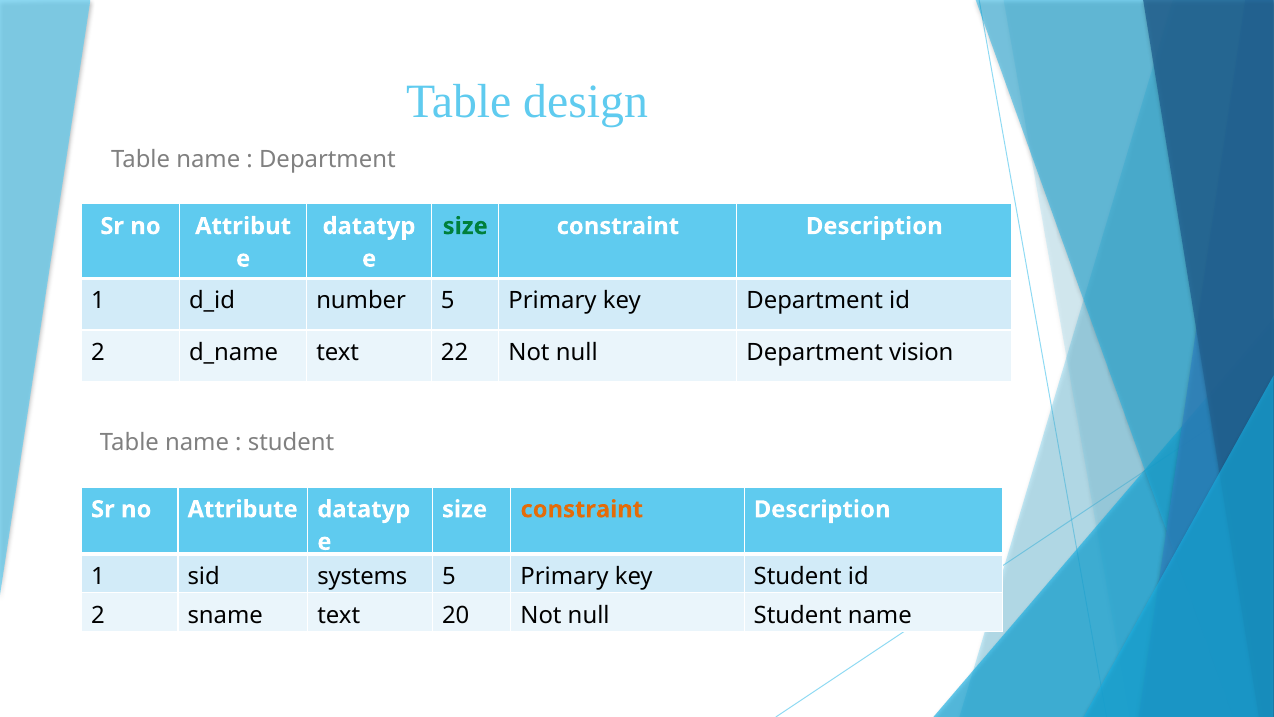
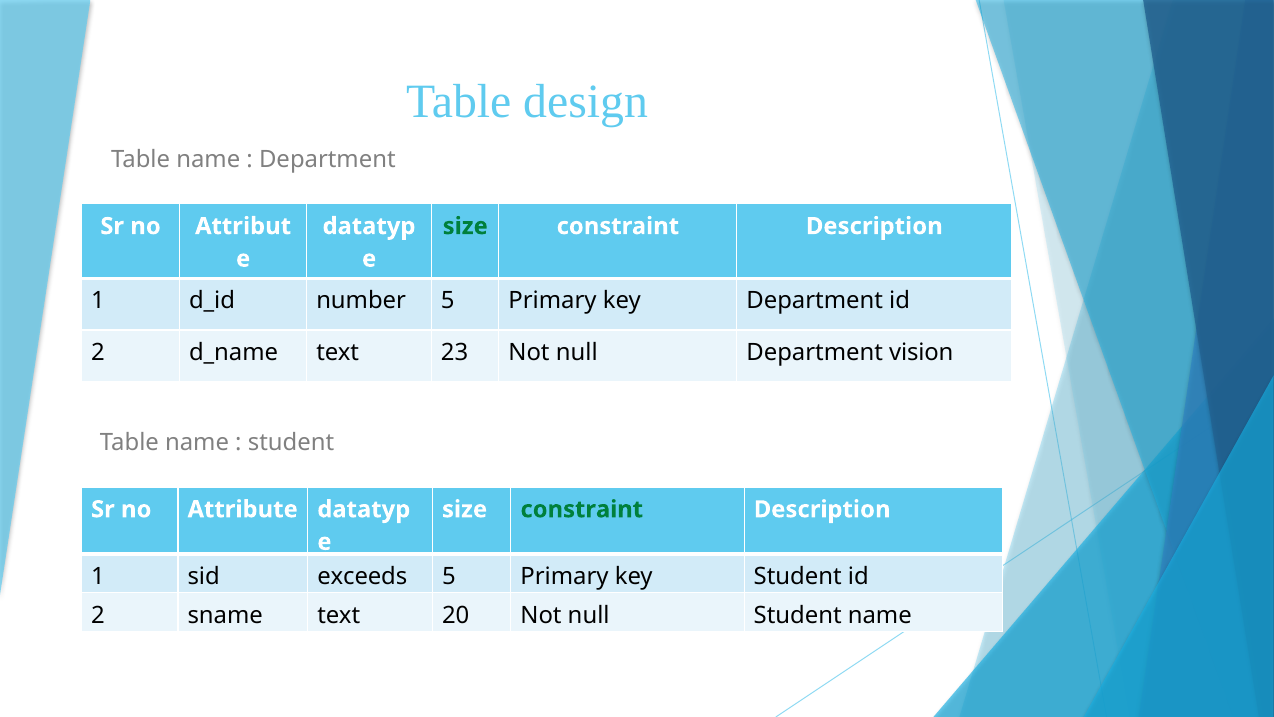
22: 22 -> 23
constraint at (582, 509) colour: orange -> green
systems: systems -> exceeds
